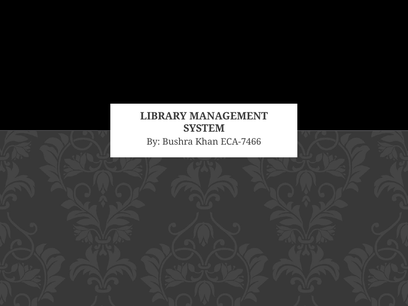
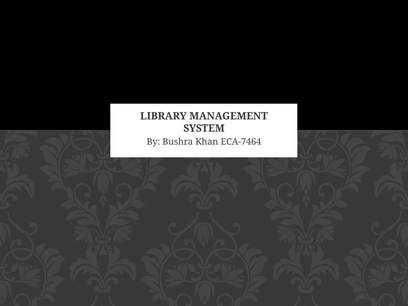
ECA-7466: ECA-7466 -> ECA-7464
